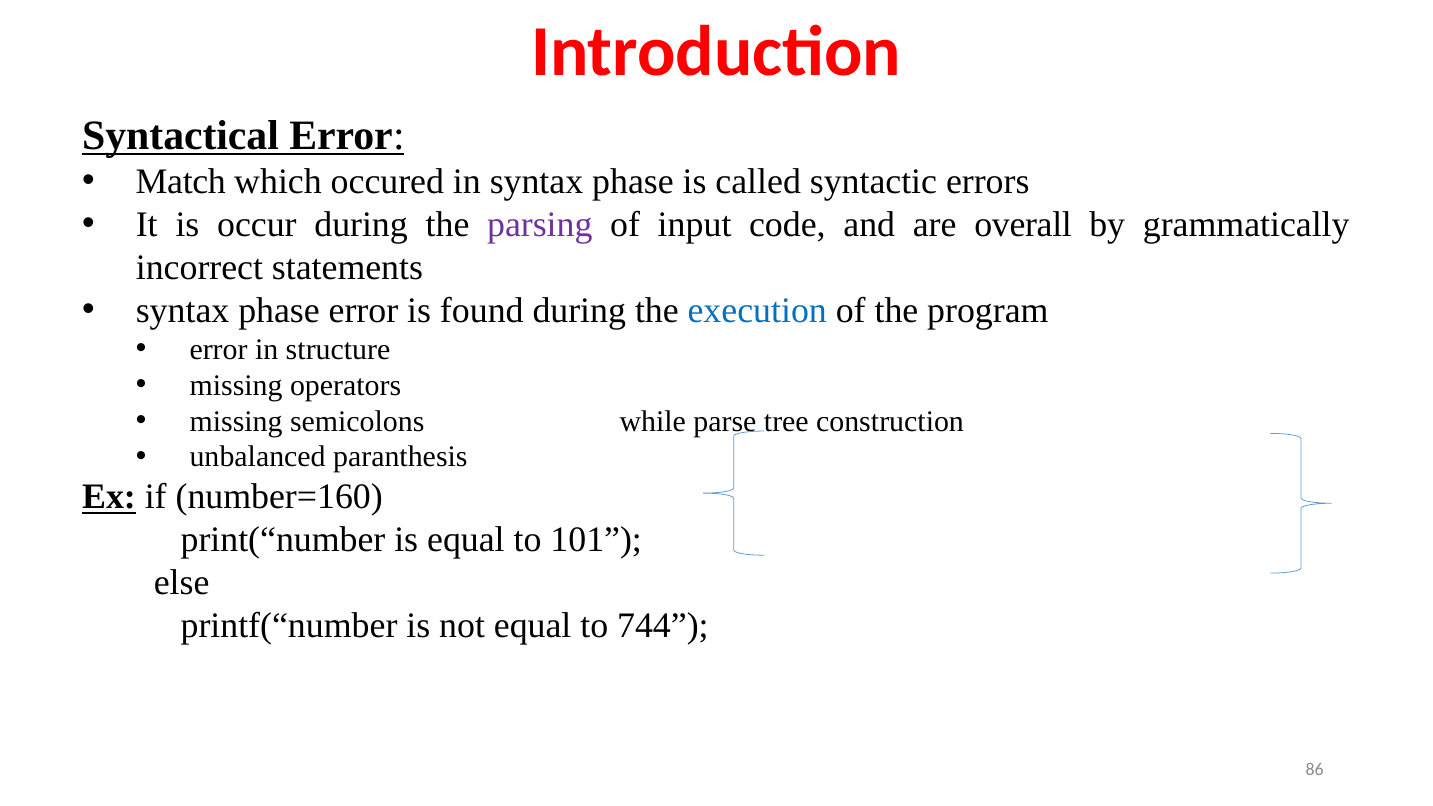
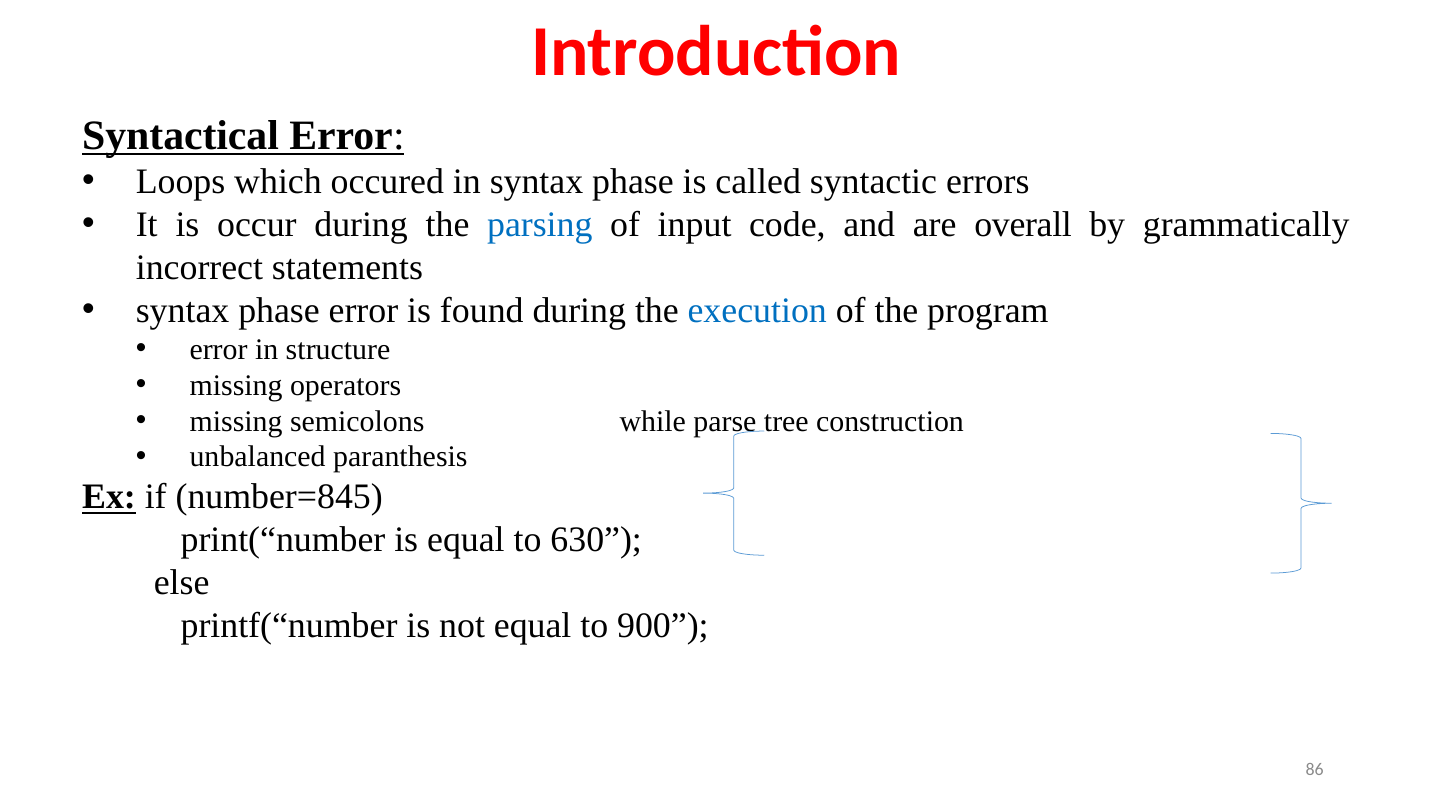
Match: Match -> Loops
parsing colour: purple -> blue
number=160: number=160 -> number=845
101: 101 -> 630
744: 744 -> 900
